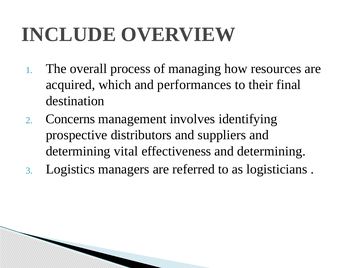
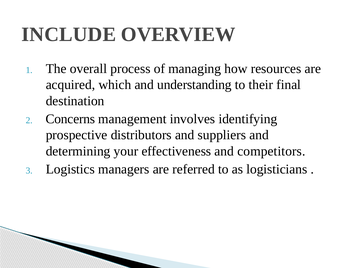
performances: performances -> understanding
vital: vital -> your
effectiveness and determining: determining -> competitors
